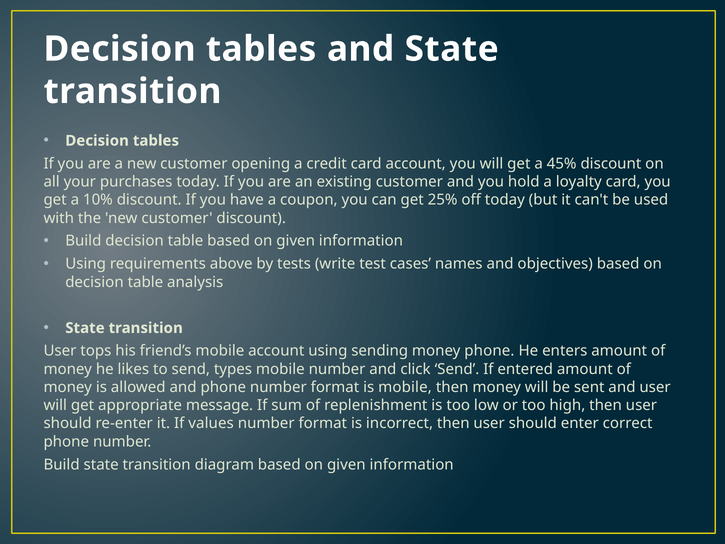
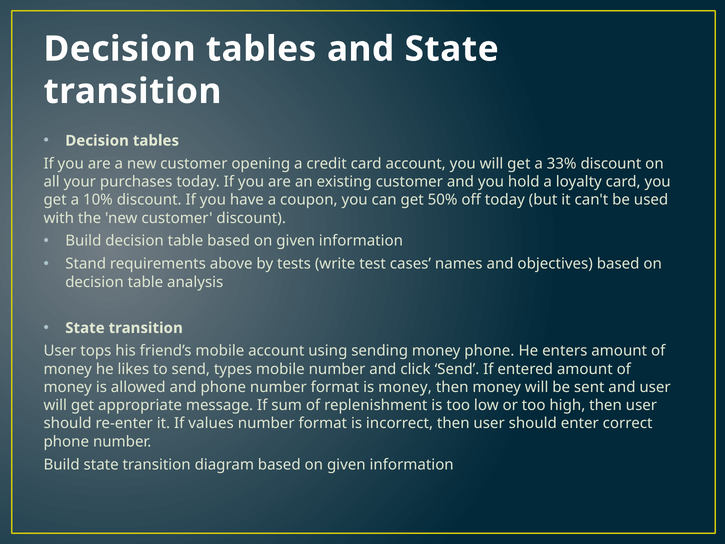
45%: 45% -> 33%
25%: 25% -> 50%
Using at (86, 264): Using -> Stand
is mobile: mobile -> money
